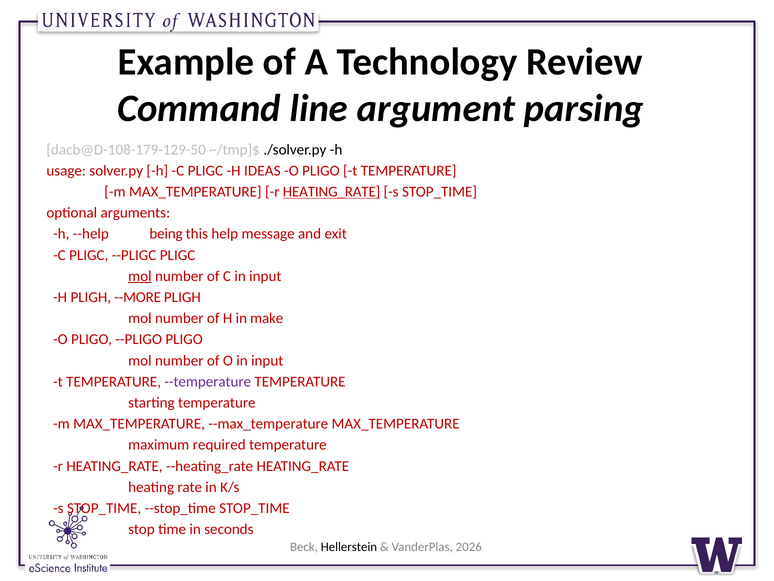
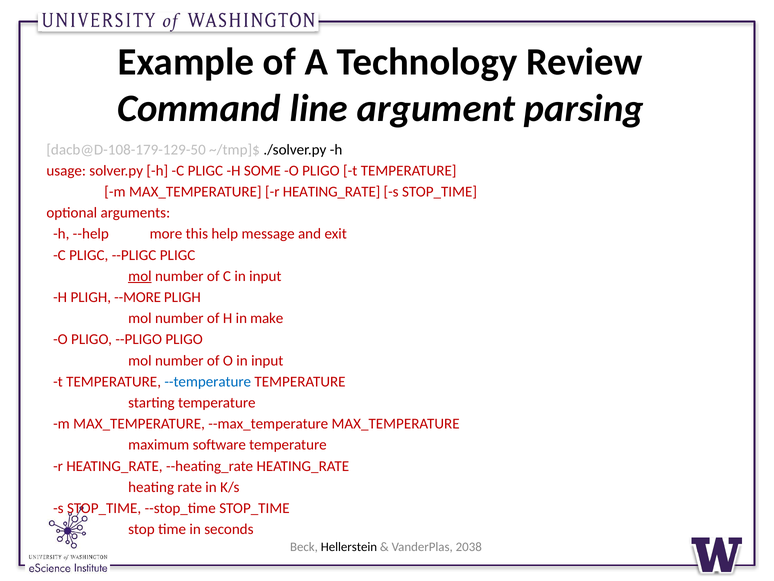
IDEAS: IDEAS -> SOME
HEATING_RATE at (332, 192) underline: present -> none
being: being -> more
--temperature colour: purple -> blue
required: required -> software
2026: 2026 -> 2038
